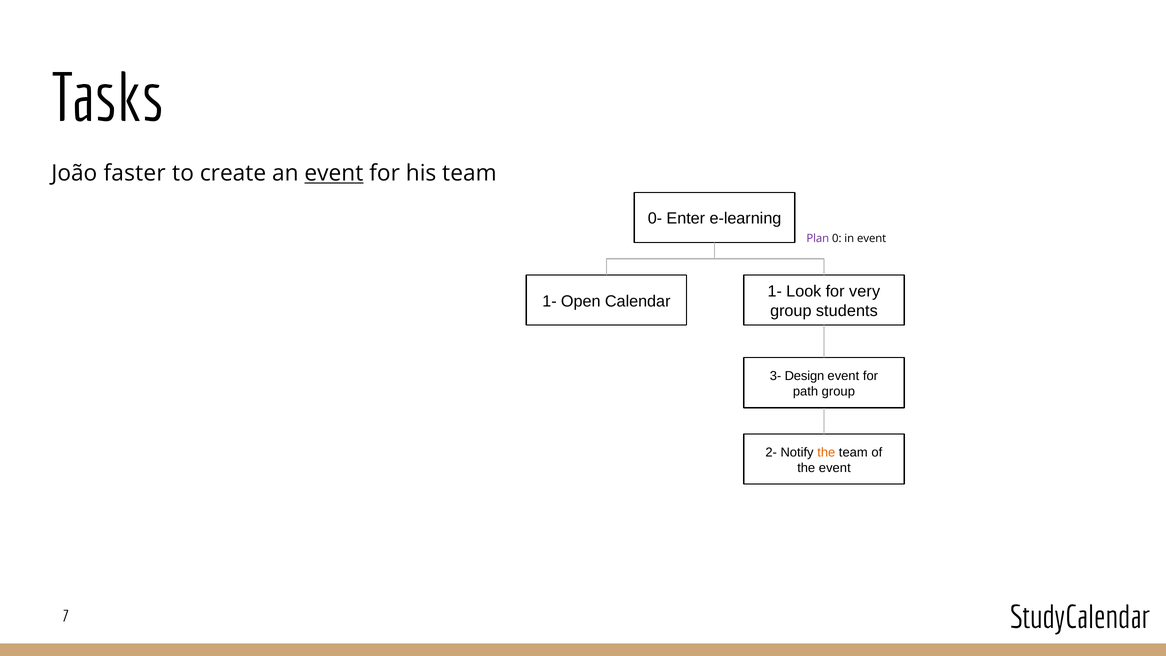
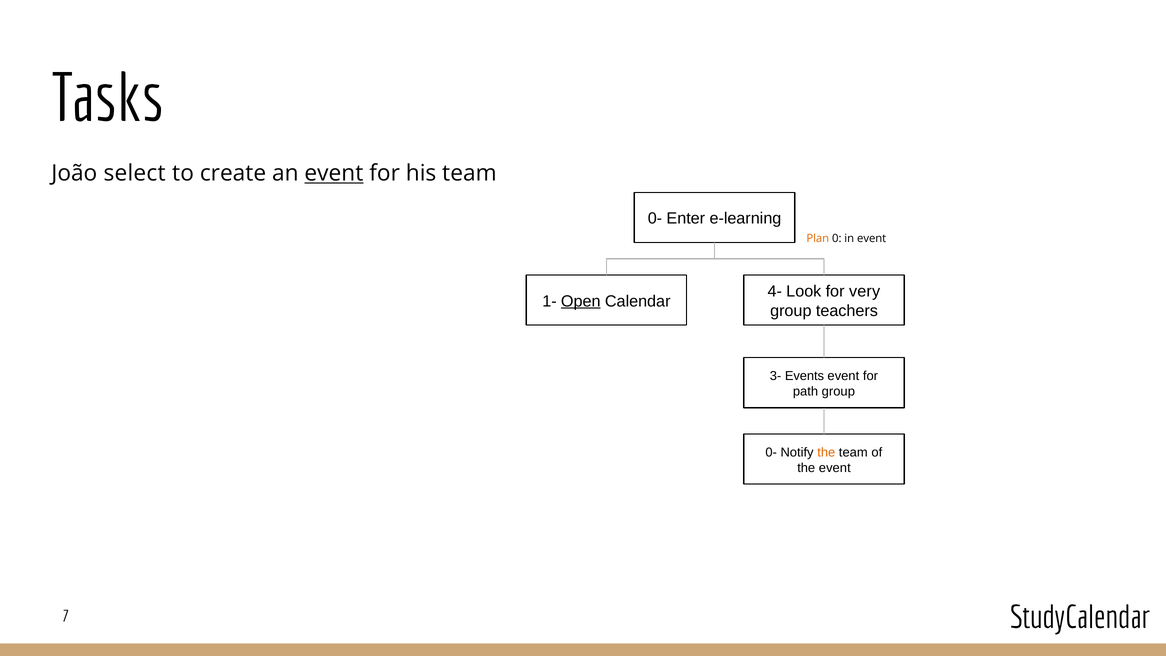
faster: faster -> select
Plan colour: purple -> orange
1- at (775, 291): 1- -> 4-
Open underline: none -> present
students: students -> teachers
Design: Design -> Events
2- at (771, 452): 2- -> 0-
